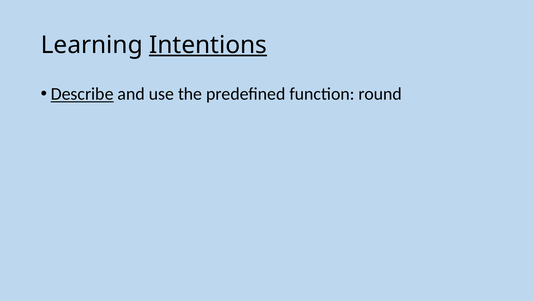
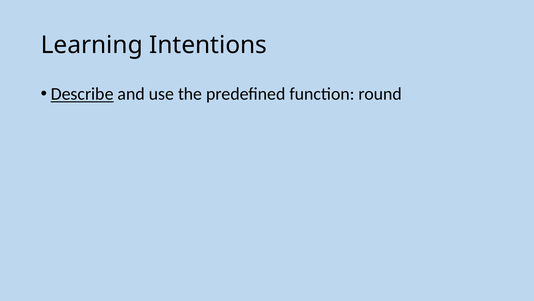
Intentions underline: present -> none
